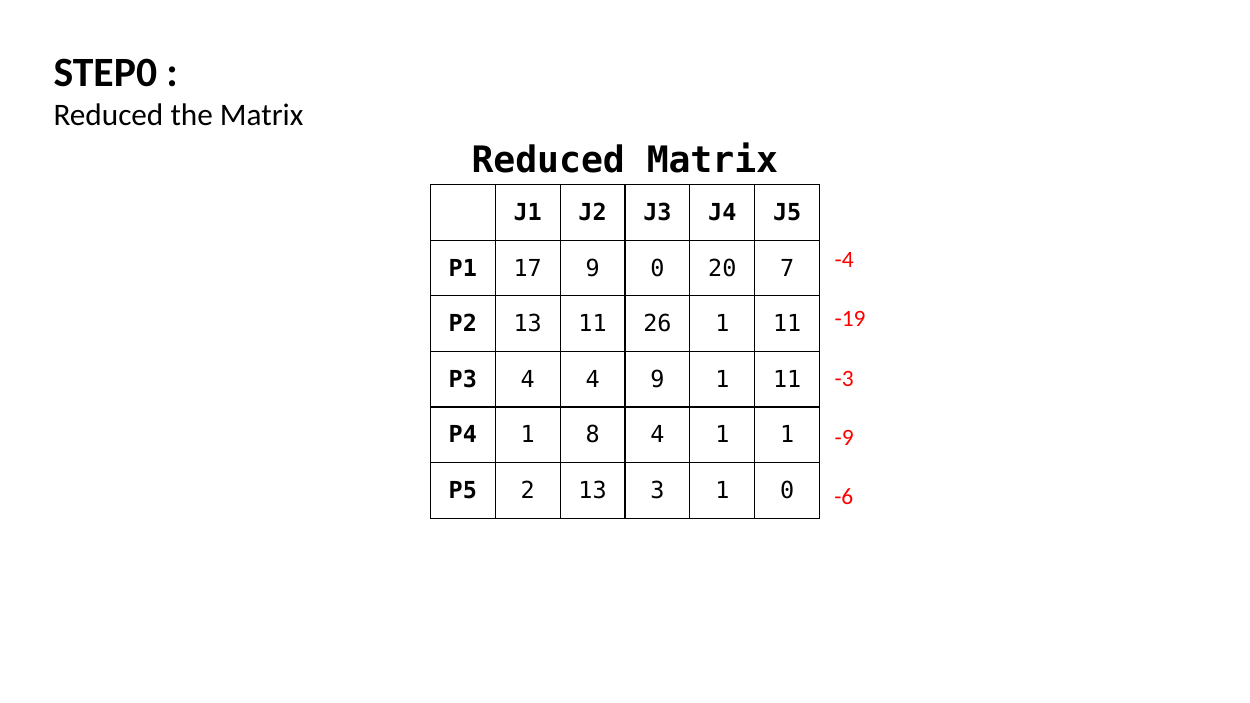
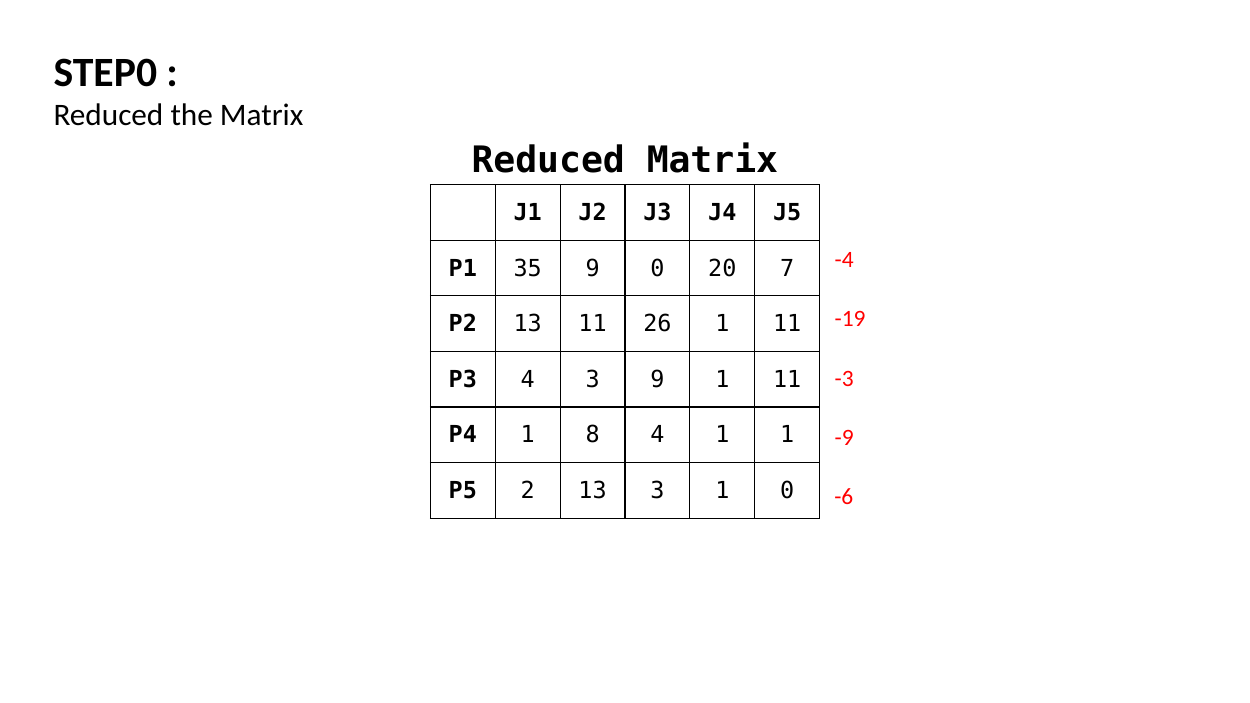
17: 17 -> 35
4 4: 4 -> 3
